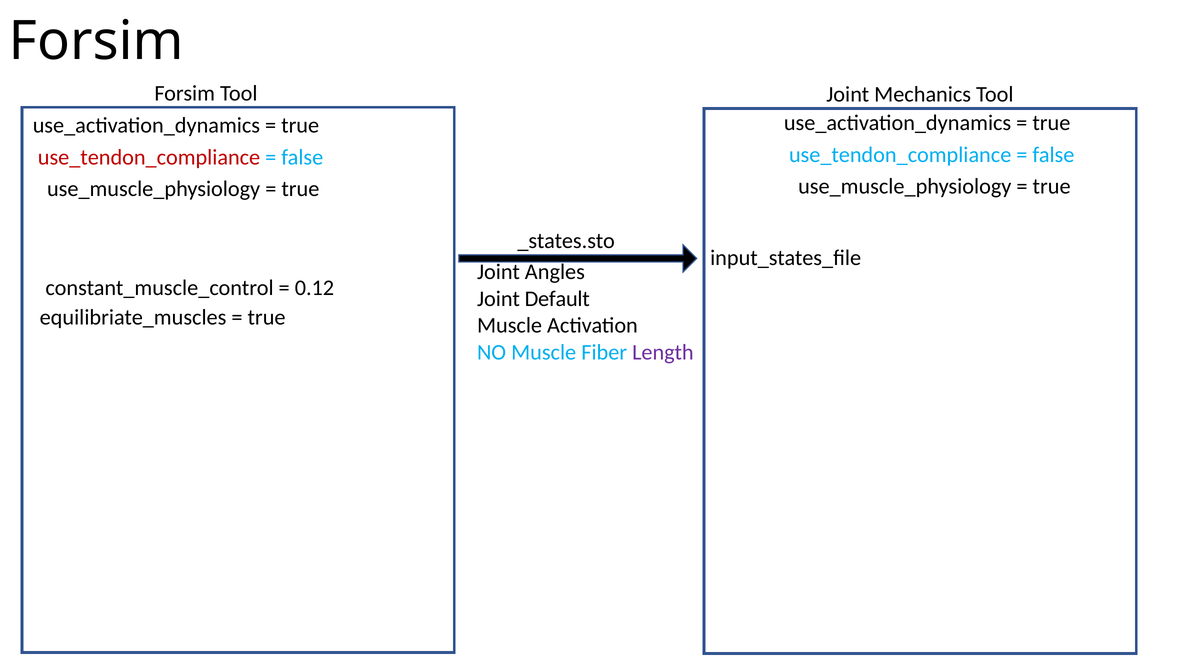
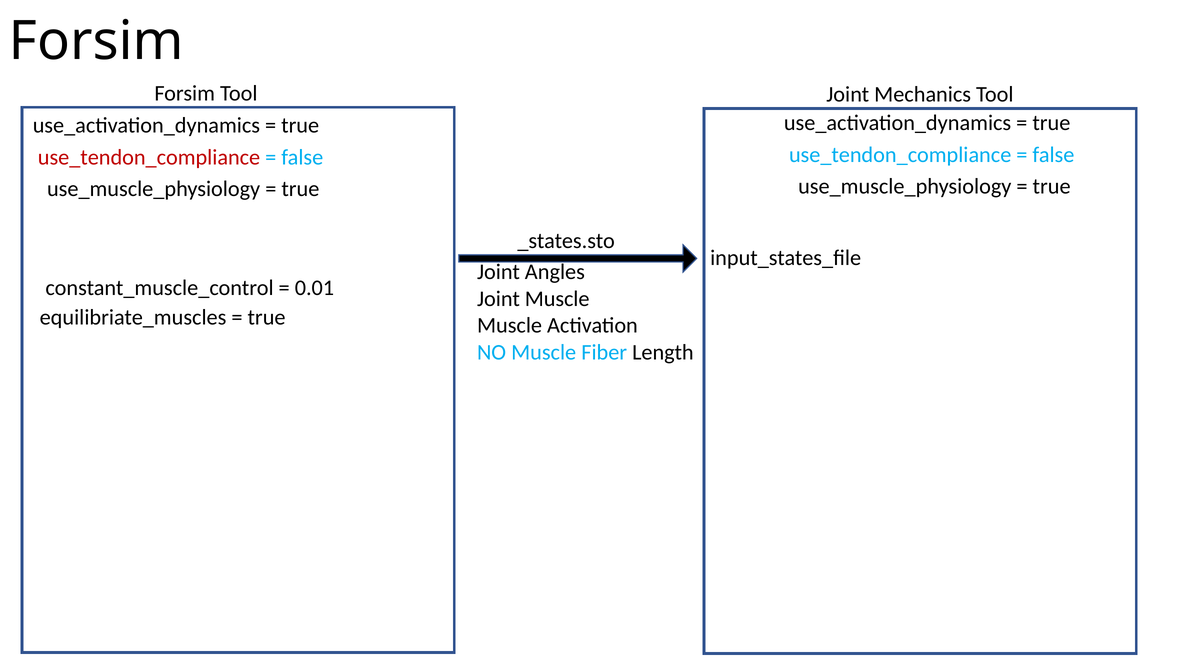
0.12: 0.12 -> 0.01
Joint Default: Default -> Muscle
Length colour: purple -> black
